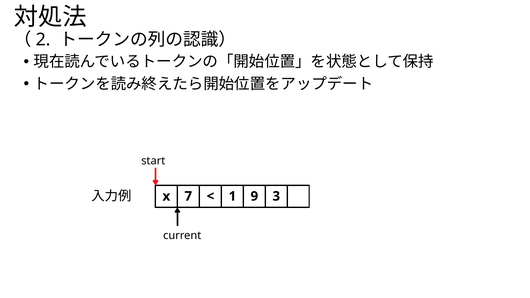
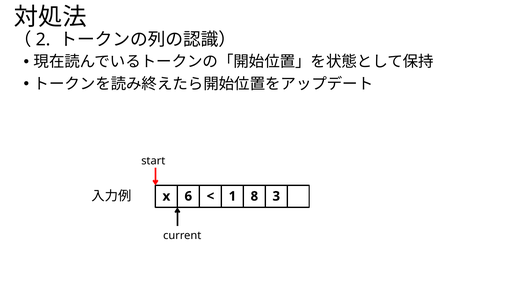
9: 9 -> 8
7: 7 -> 6
